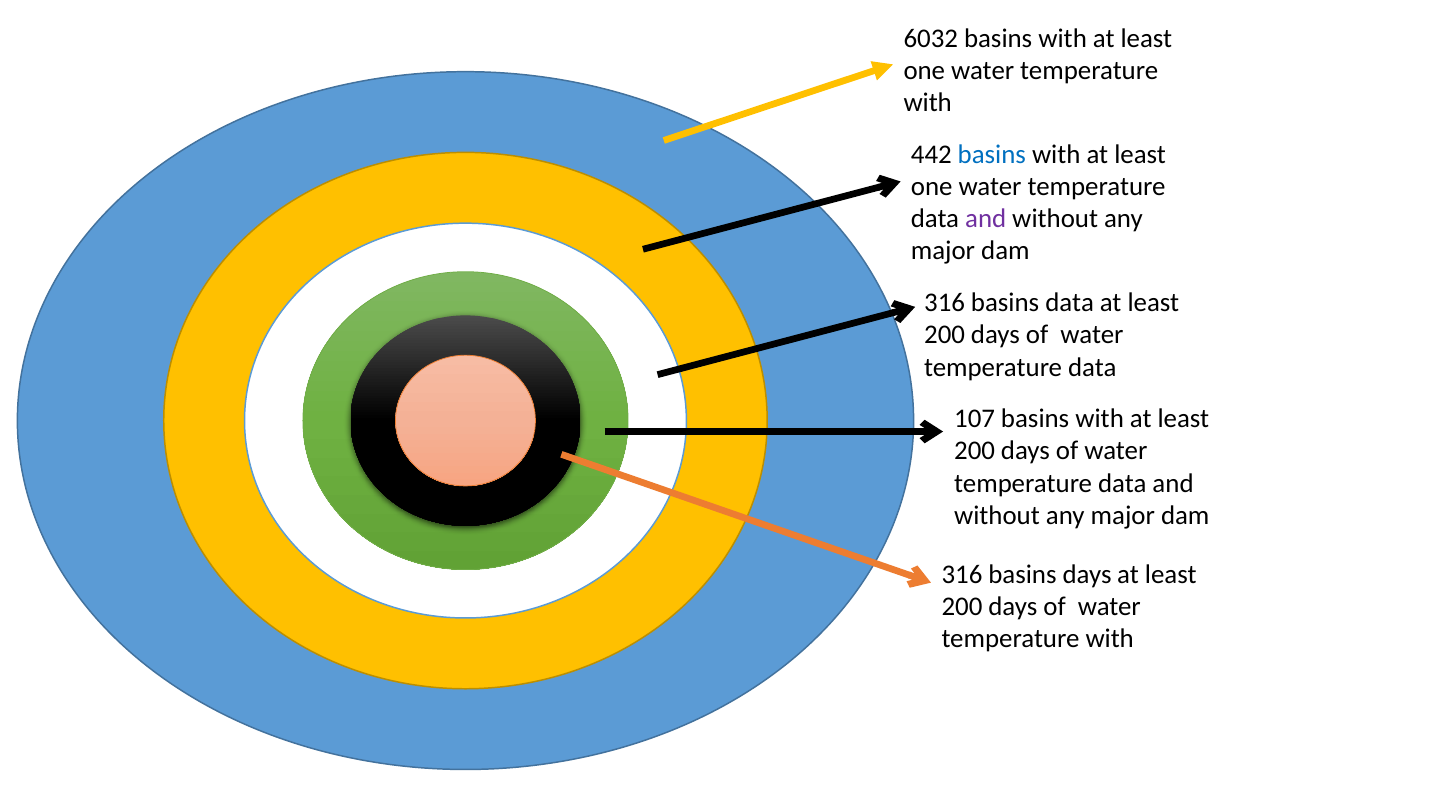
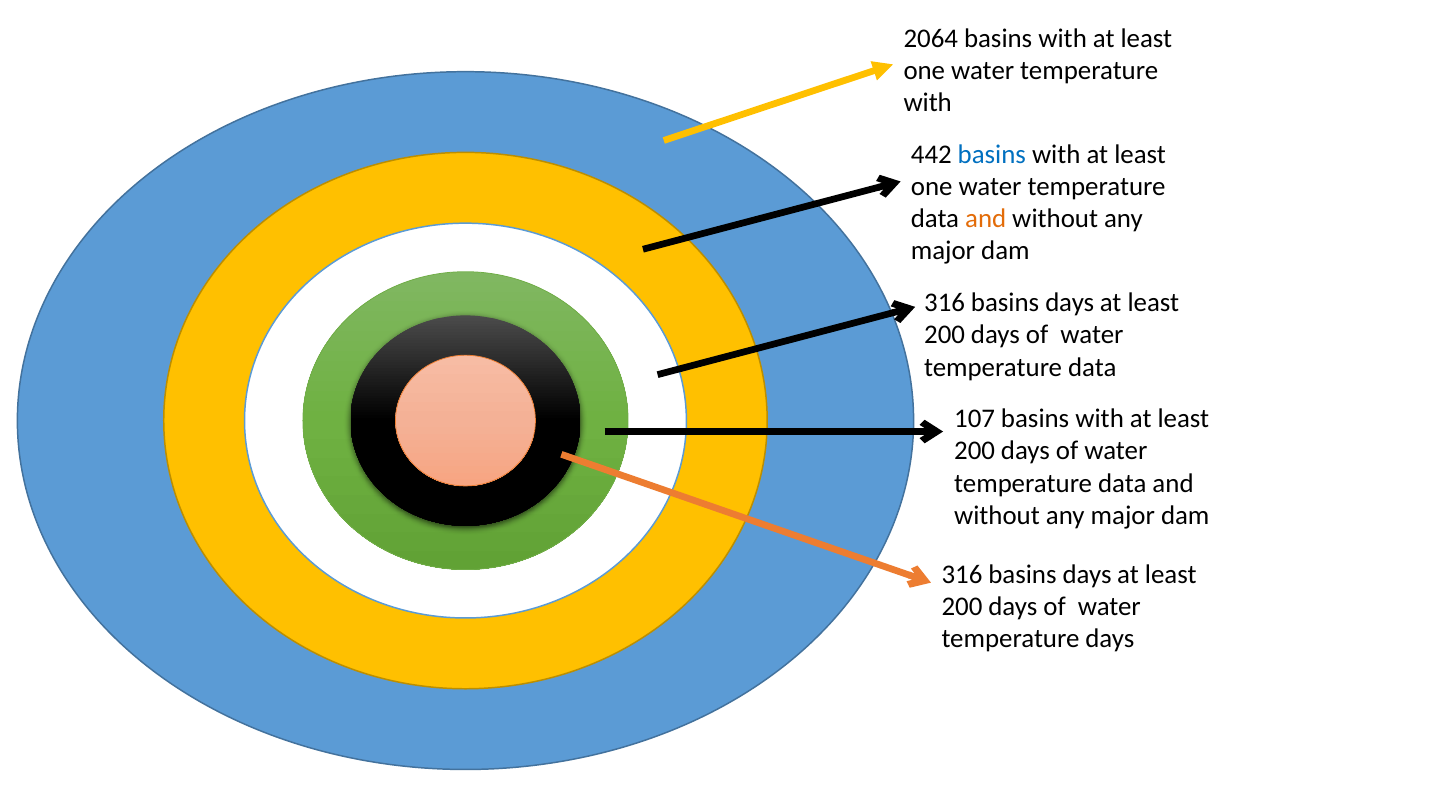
6032: 6032 -> 2064
and at (986, 219) colour: purple -> orange
data at (1070, 303): data -> days
with at (1110, 639): with -> days
